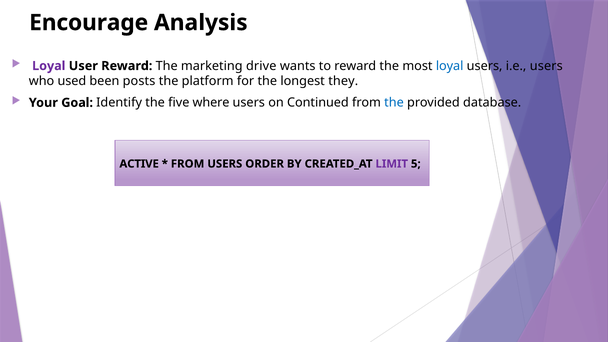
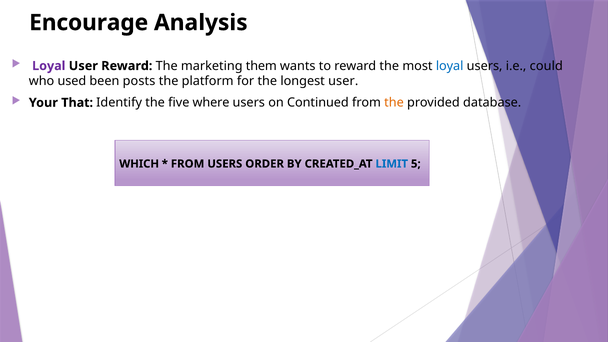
drive: drive -> them
i.e users: users -> could
longest they: they -> user
Goal: Goal -> That
the at (394, 103) colour: blue -> orange
ACTIVE: ACTIVE -> WHICH
LIMIT colour: purple -> blue
